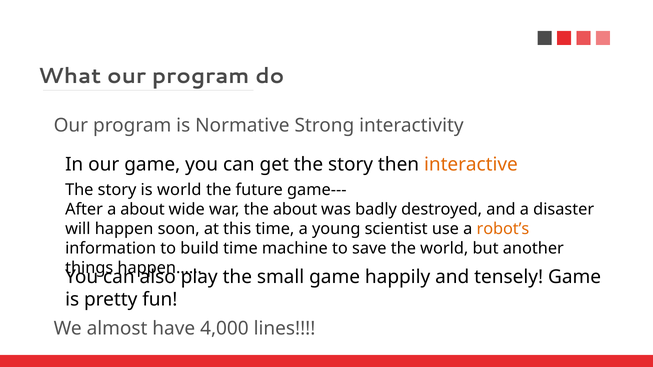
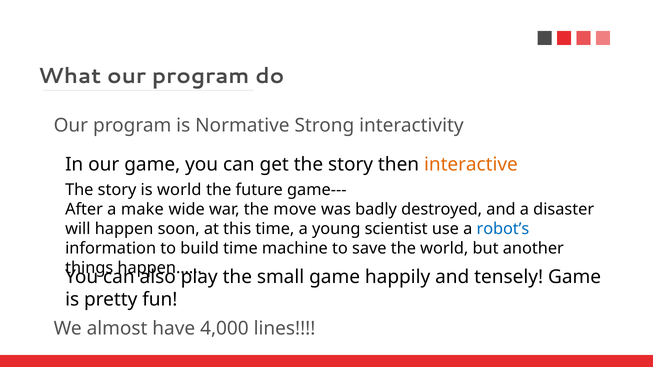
a about: about -> make
the about: about -> move
robot’s colour: orange -> blue
